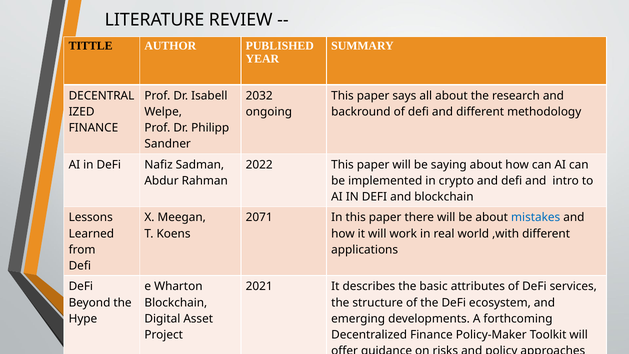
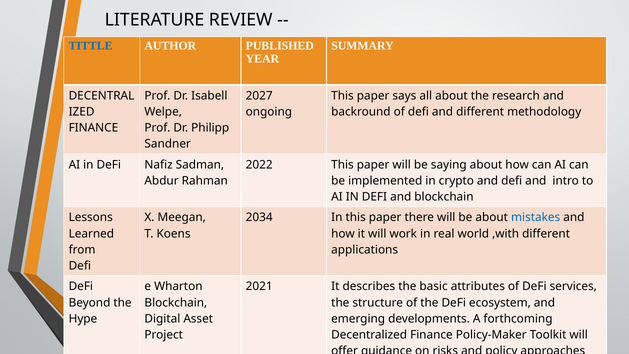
TITTLE colour: black -> blue
2032: 2032 -> 2027
2071: 2071 -> 2034
